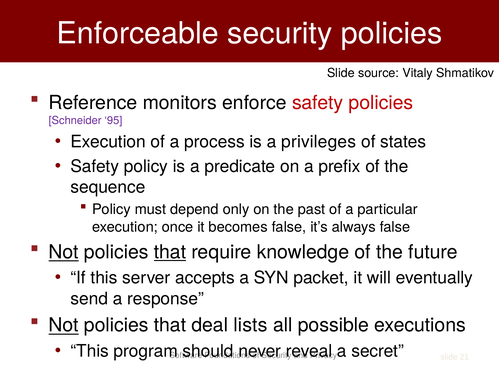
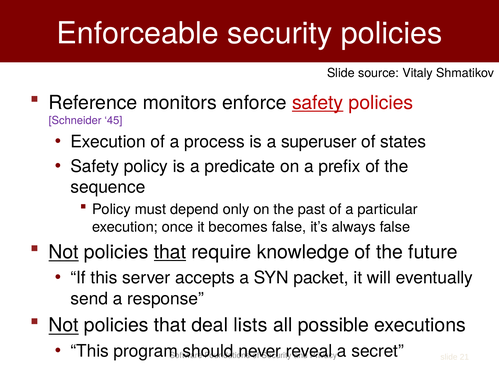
safety at (318, 103) underline: none -> present
95: 95 -> 45
privileges: privileges -> superuser
